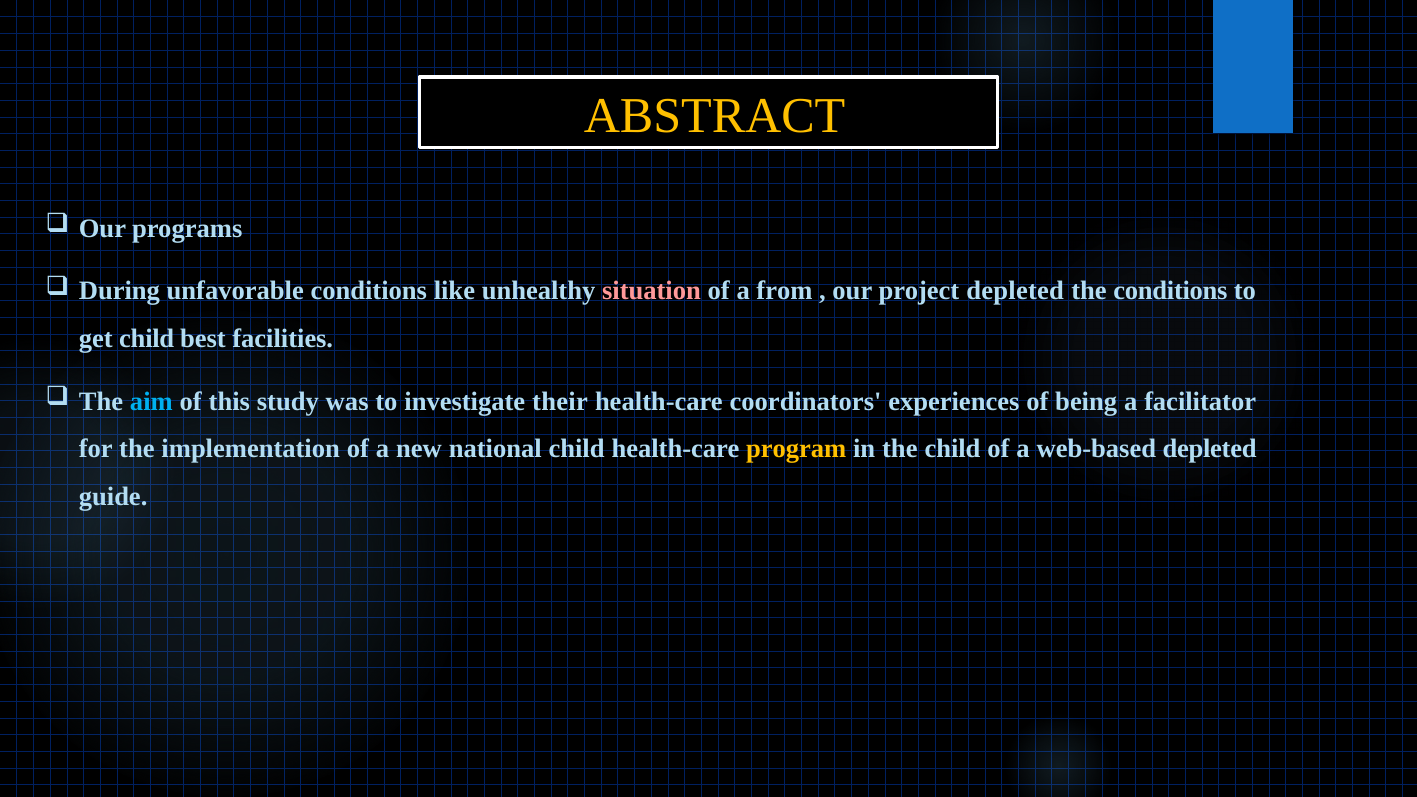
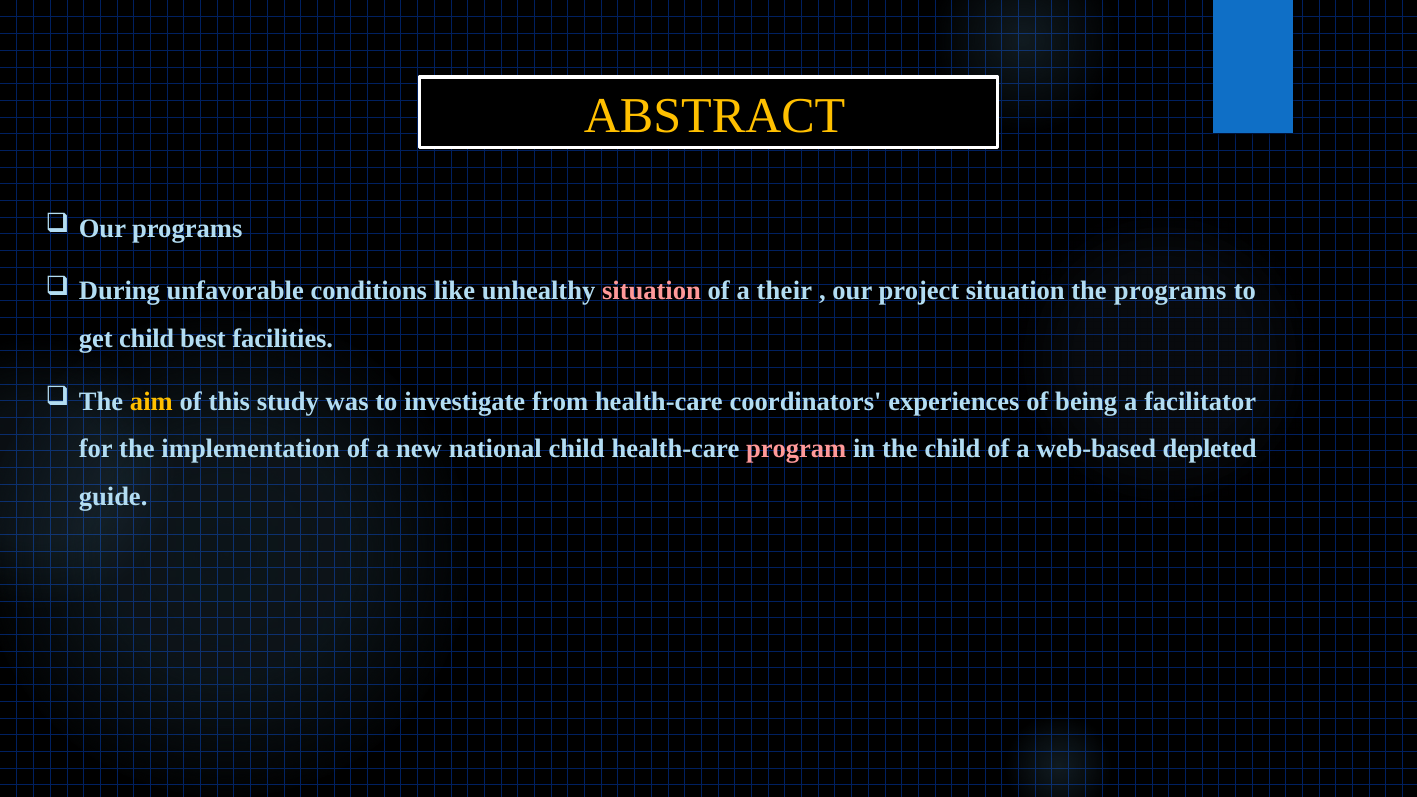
from: from -> their
project depleted: depleted -> situation
the conditions: conditions -> programs
aim colour: light blue -> yellow
their: their -> from
program colour: yellow -> pink
